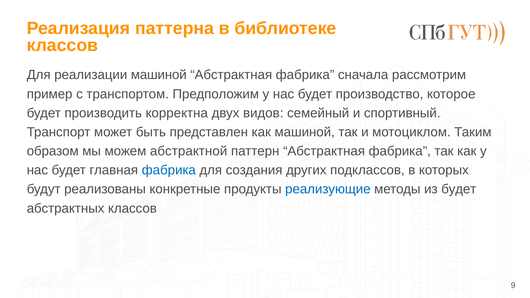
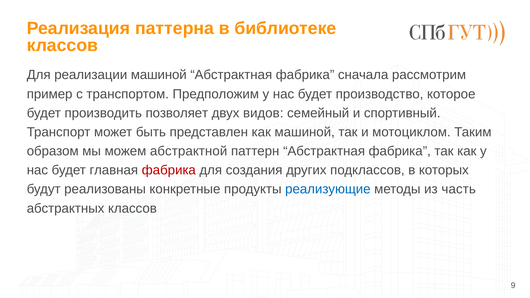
корректна: корректна -> позволяет
фабрика at (169, 170) colour: blue -> red
из будет: будет -> часть
